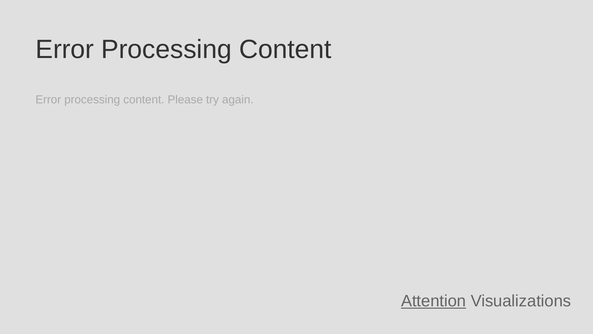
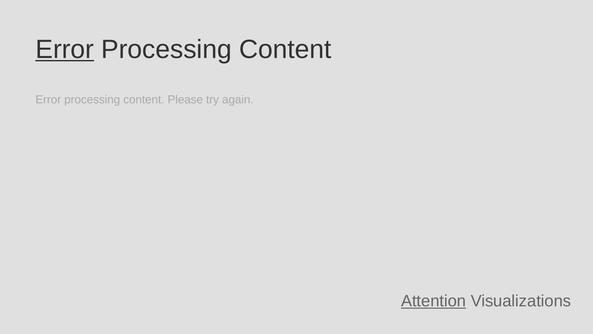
Error at (65, 49) underline: none -> present
